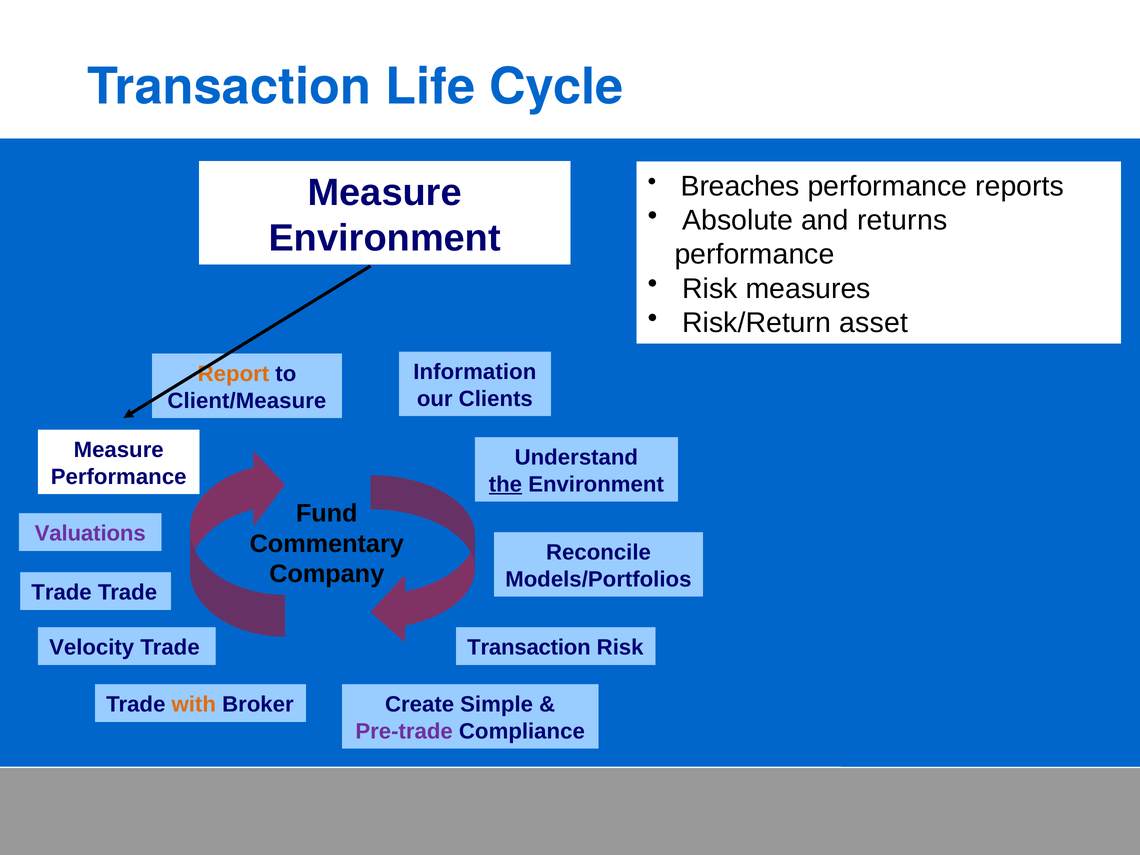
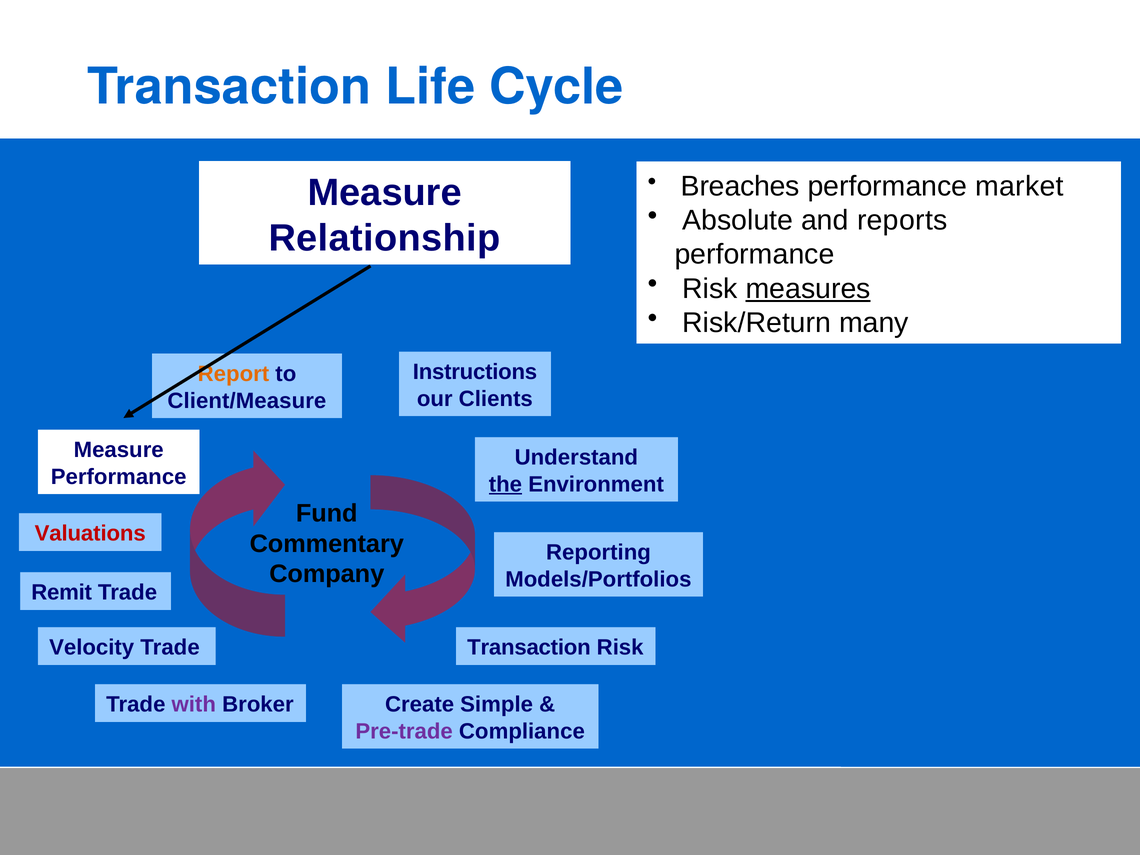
reports: reports -> market
returns: returns -> reports
Environment at (385, 238): Environment -> Relationship
measures underline: none -> present
asset: asset -> many
Information: Information -> Instructions
Valuations colour: purple -> red
Reconcile: Reconcile -> Reporting
Trade at (62, 593): Trade -> Remit
with colour: orange -> purple
